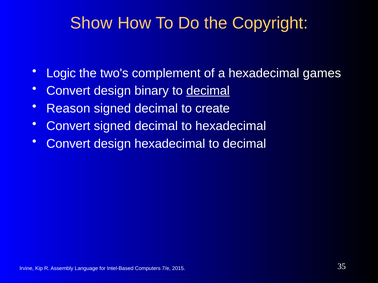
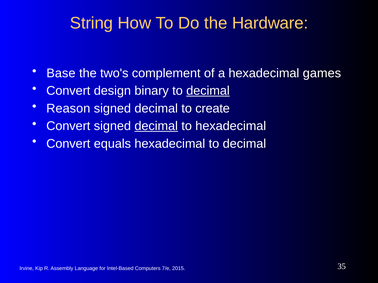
Show: Show -> String
Copyright: Copyright -> Hardware
Logic: Logic -> Base
decimal at (156, 126) underline: none -> present
design at (112, 144): design -> equals
